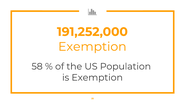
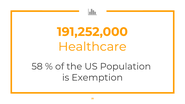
Exemption at (92, 47): Exemption -> Healthcare
